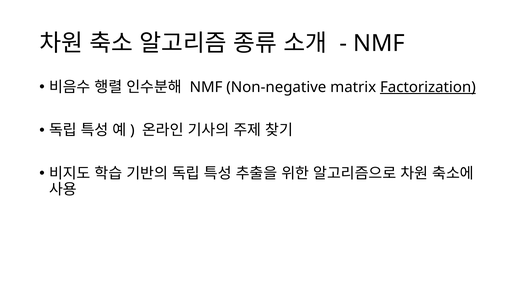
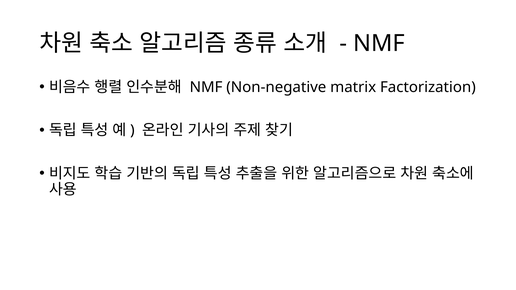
Factorization underline: present -> none
